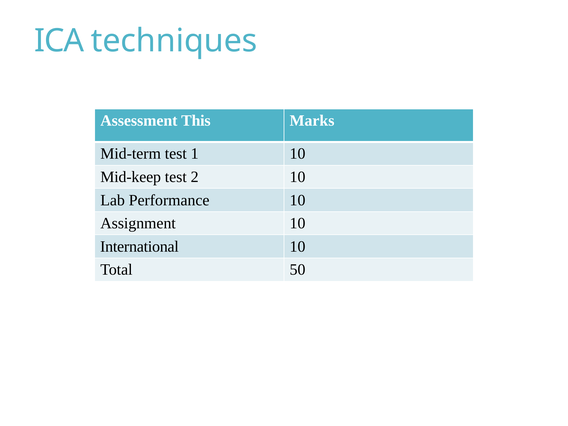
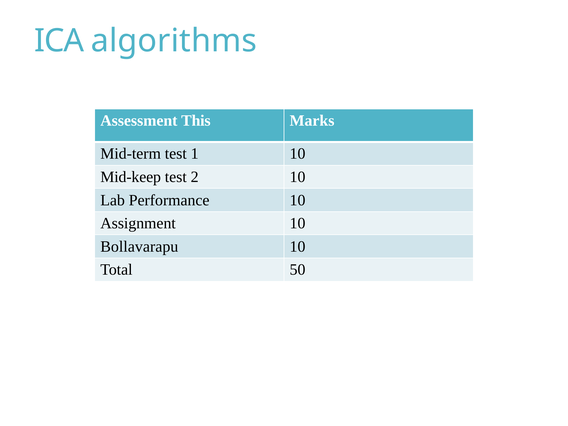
techniques: techniques -> algorithms
International: International -> Bollavarapu
